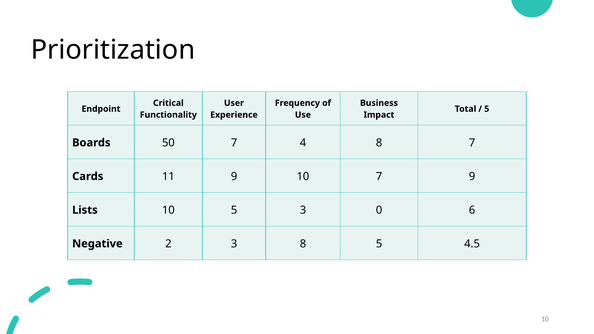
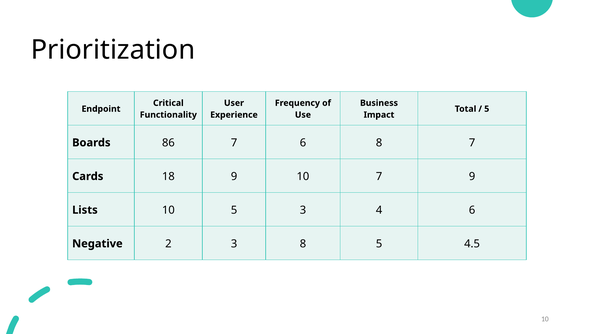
50: 50 -> 86
7 4: 4 -> 6
11: 11 -> 18
0: 0 -> 4
